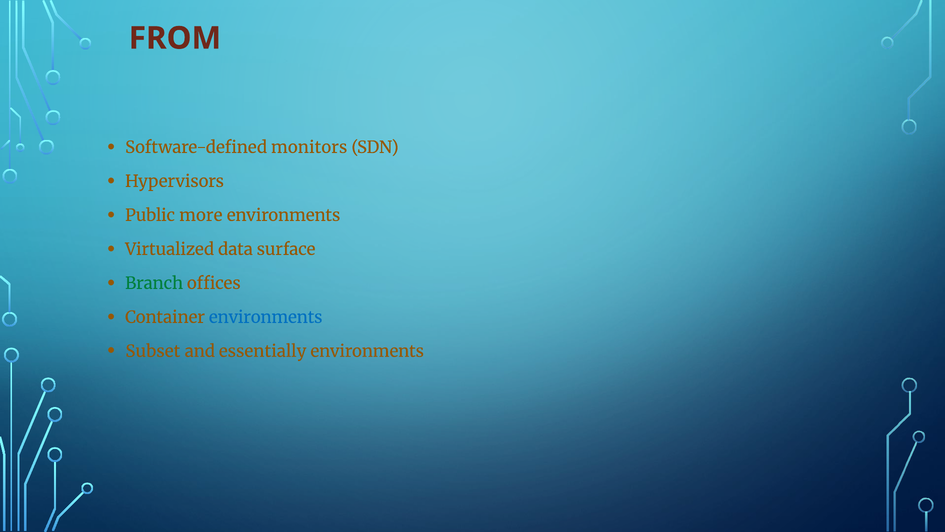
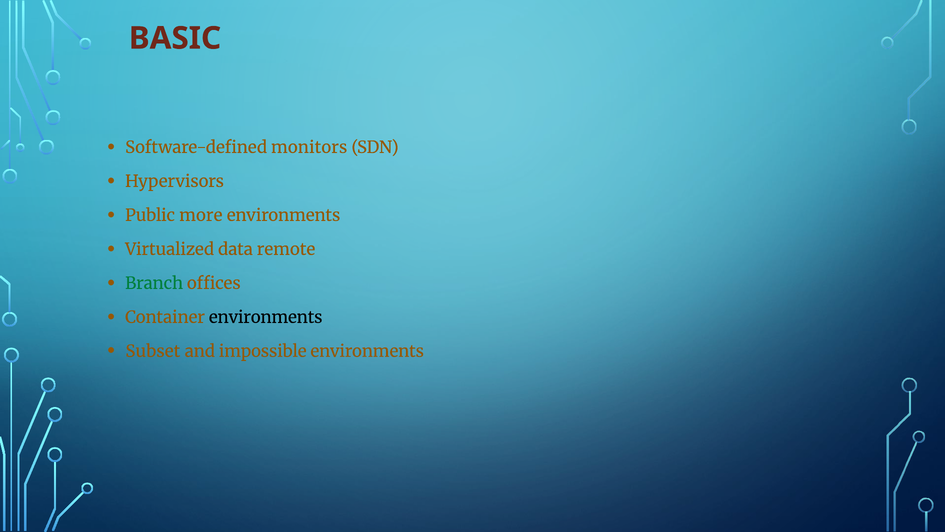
FROM: FROM -> BASIC
surface: surface -> remote
environments at (266, 317) colour: blue -> black
essentially: essentially -> impossible
